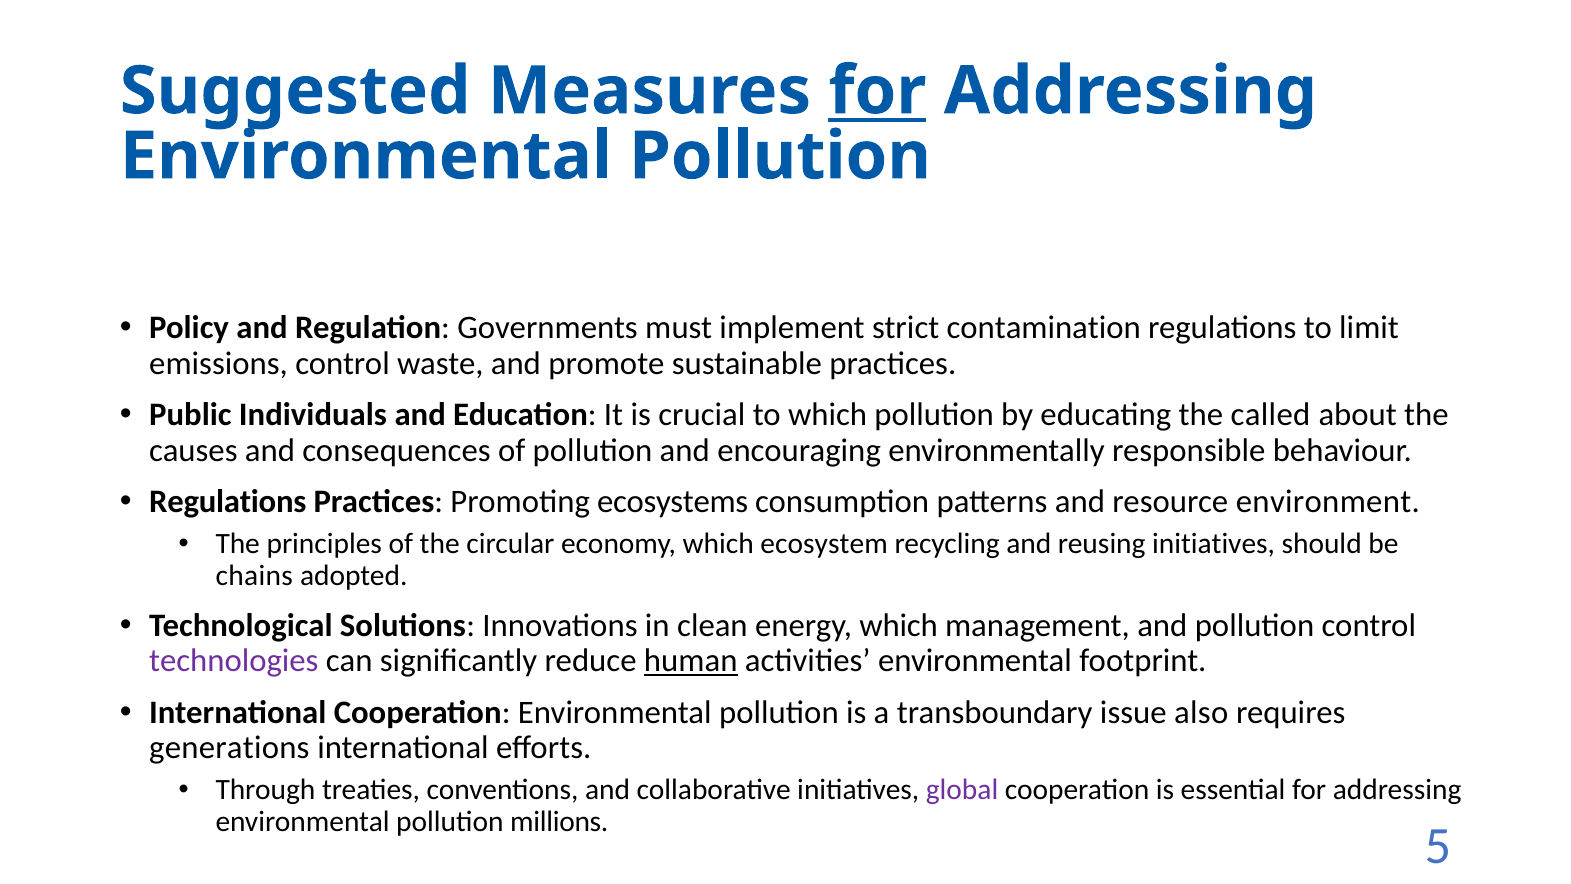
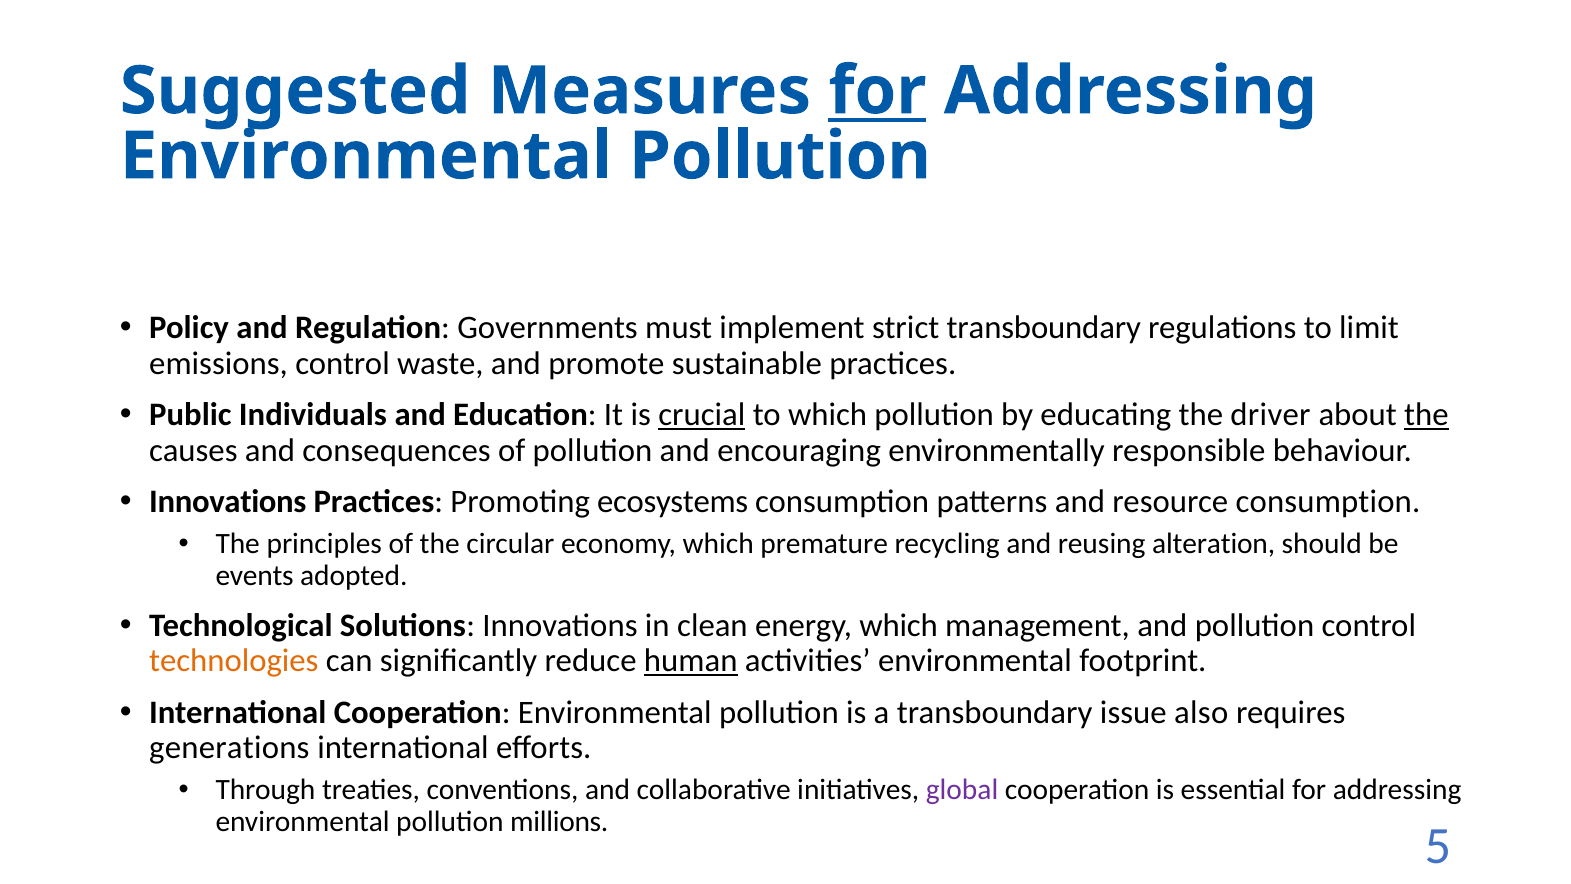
strict contamination: contamination -> transboundary
crucial underline: none -> present
called: called -> driver
the at (1426, 415) underline: none -> present
Regulations at (228, 502): Regulations -> Innovations
resource environment: environment -> consumption
ecosystem: ecosystem -> premature
reusing initiatives: initiatives -> alteration
chains: chains -> events
technologies colour: purple -> orange
